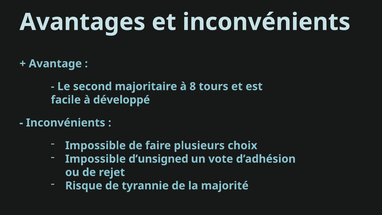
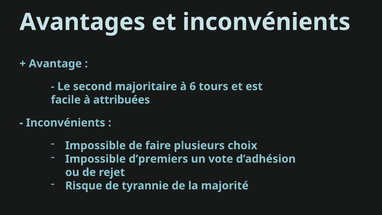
8: 8 -> 6
développé: développé -> attribuées
d’unsigned: d’unsigned -> d’premiers
